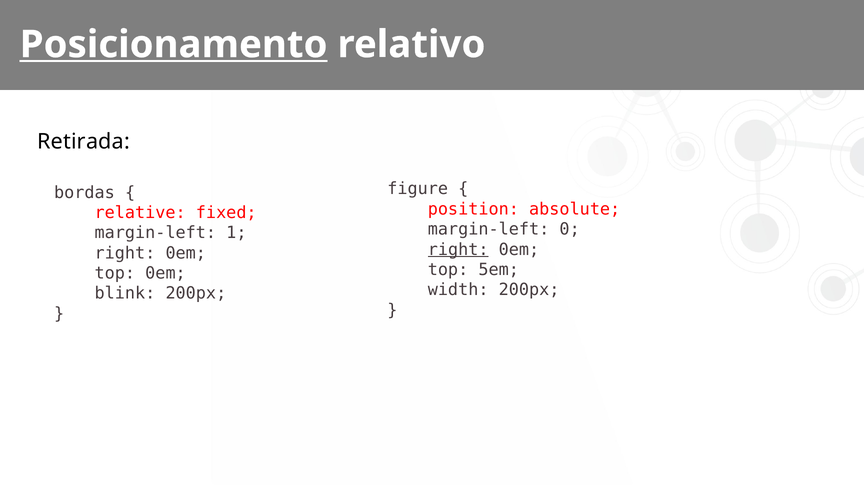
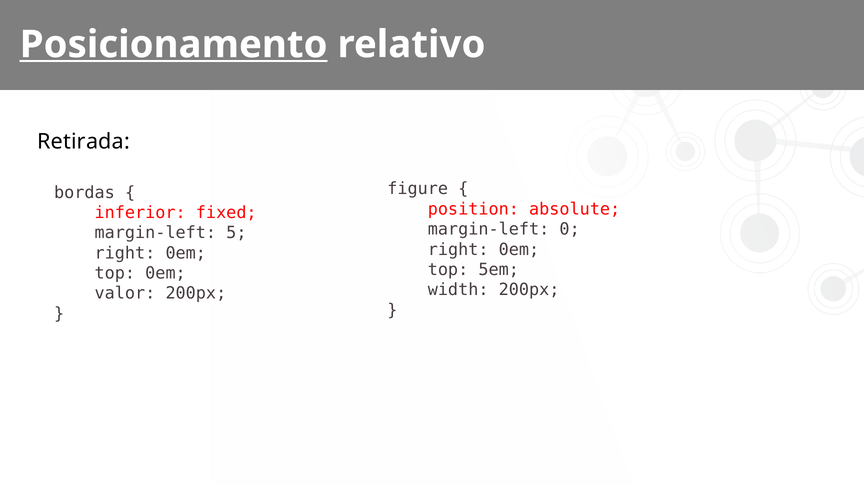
relative: relative -> inferior
1: 1 -> 5
right at (458, 249) underline: present -> none
blink: blink -> valor
